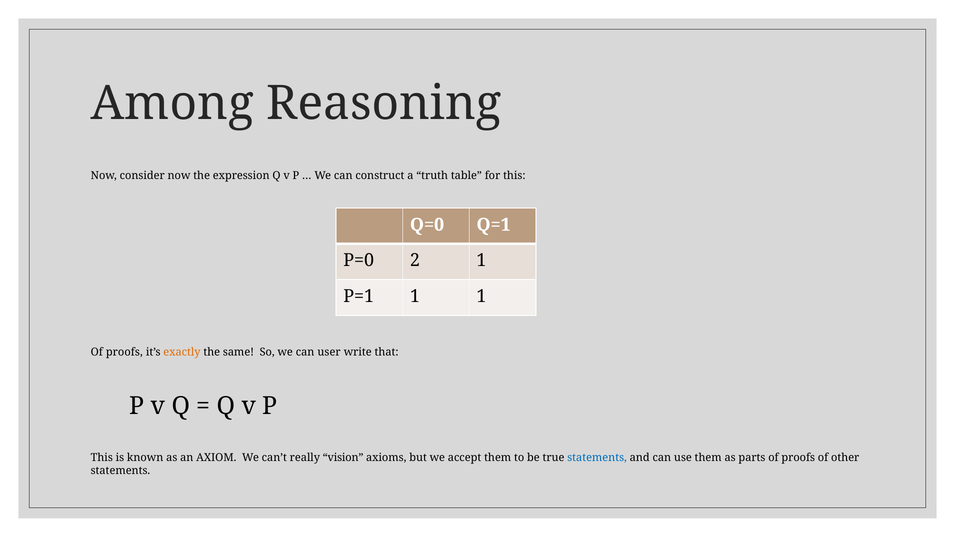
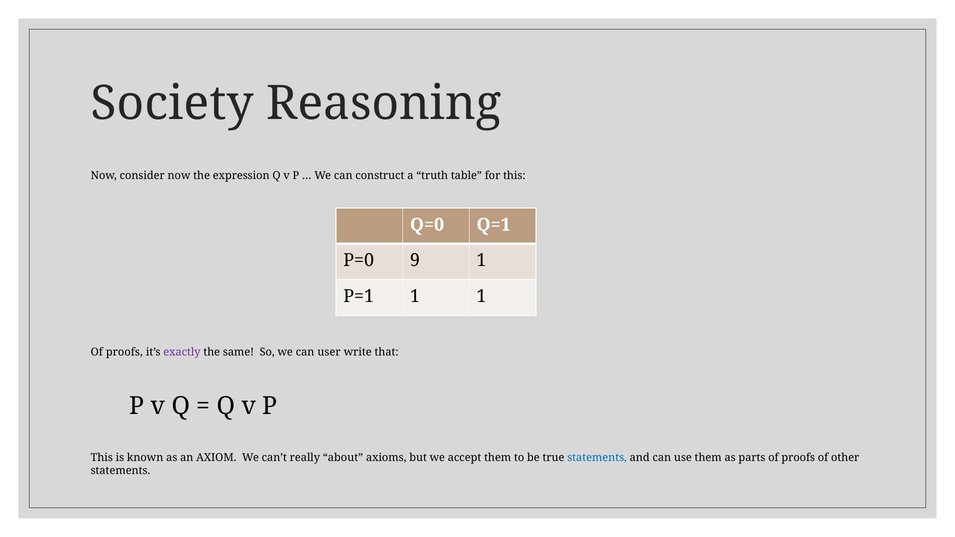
Among: Among -> Society
2: 2 -> 9
exactly colour: orange -> purple
vision: vision -> about
